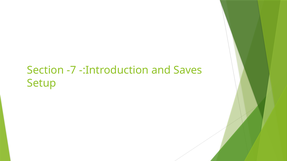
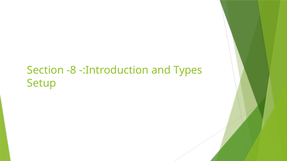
-7: -7 -> -8
Saves: Saves -> Types
